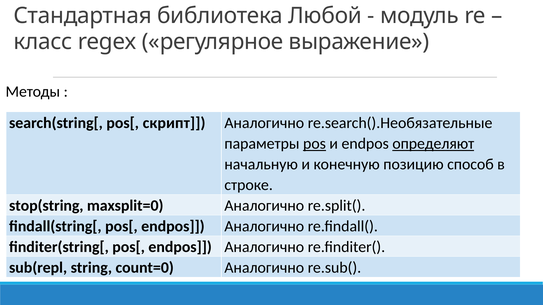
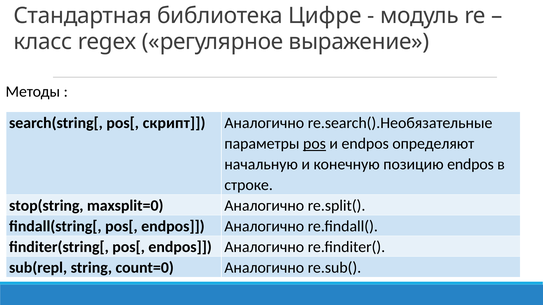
Любой: Любой -> Цифре
определяют underline: present -> none
позицию способ: способ -> endpos
